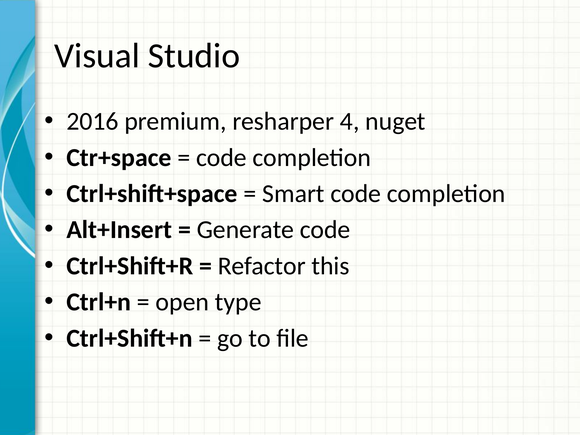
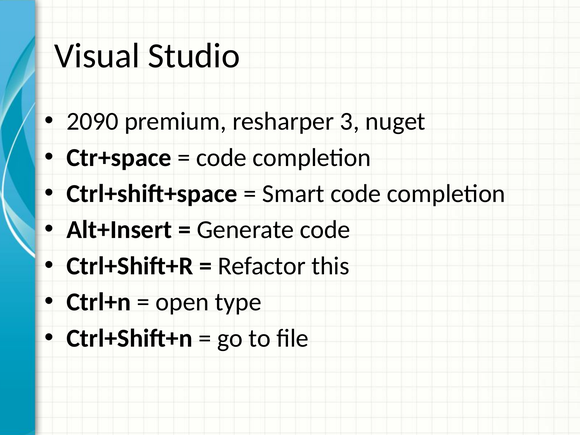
2016: 2016 -> 2090
4: 4 -> 3
